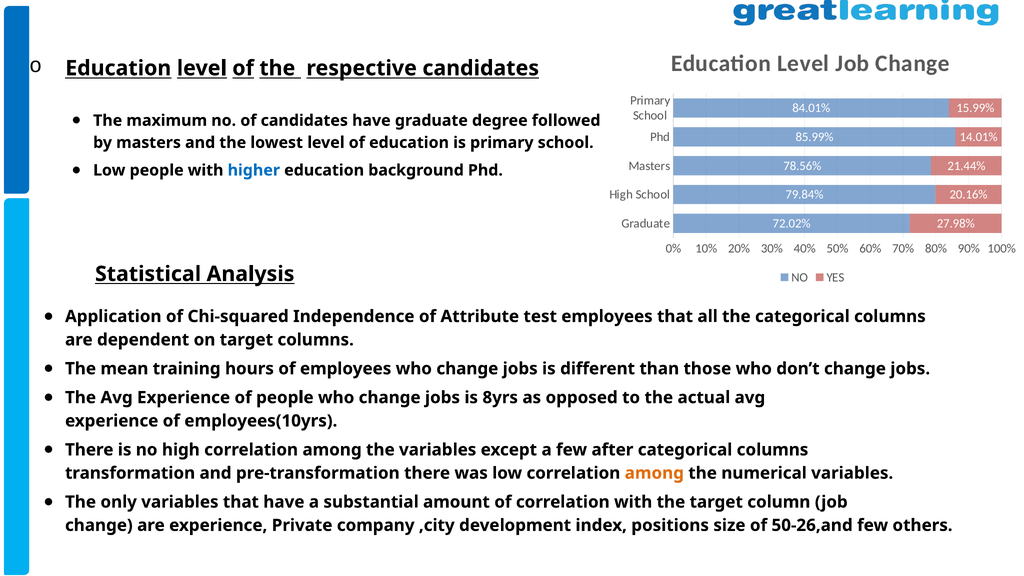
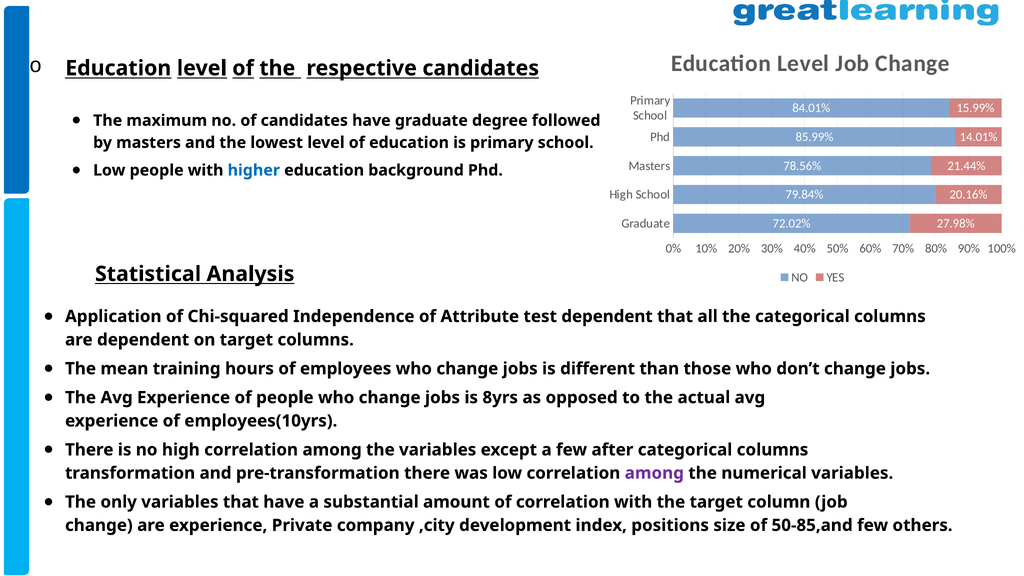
test employees: employees -> dependent
among at (654, 473) colour: orange -> purple
50-26,and: 50-26,and -> 50-85,and
